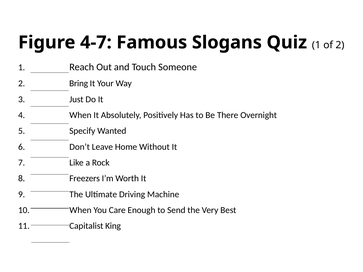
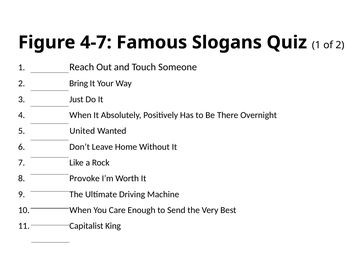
Specify: Specify -> United
Freezers: Freezers -> Provoke
